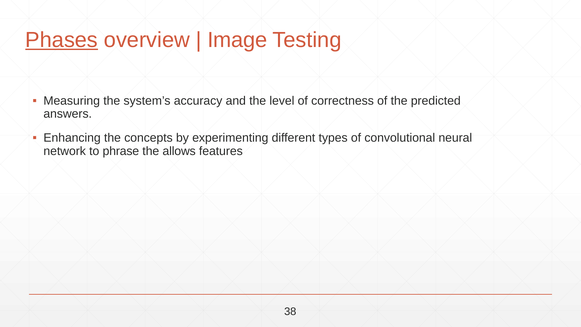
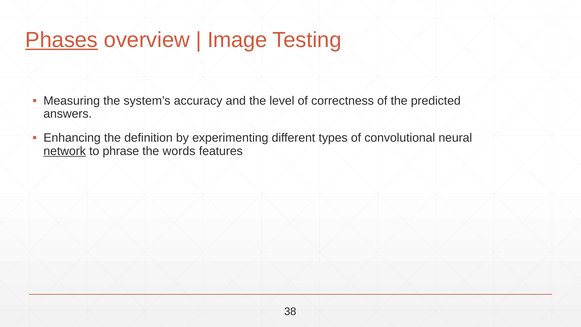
concepts: concepts -> definition
network underline: none -> present
allows: allows -> words
